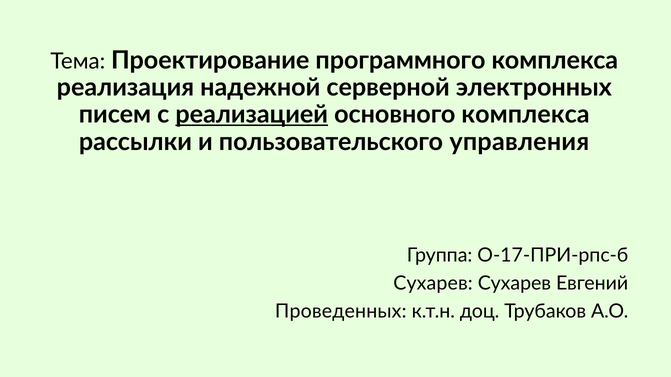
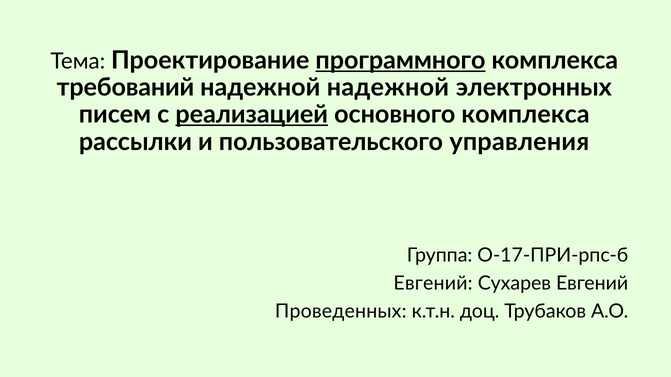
программного underline: none -> present
реализация: реализация -> требований
надежной серверной: серверной -> надежной
Сухарев at (433, 283): Сухарев -> Евгений
